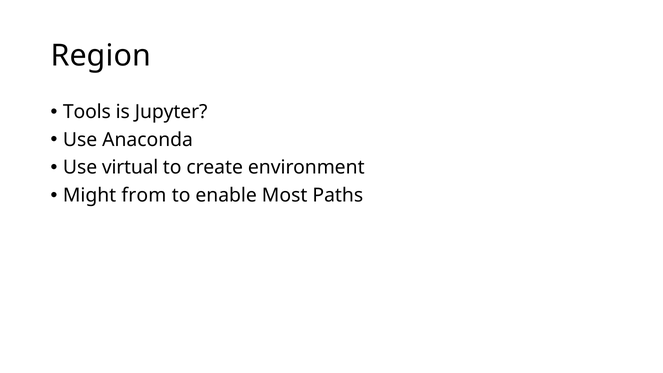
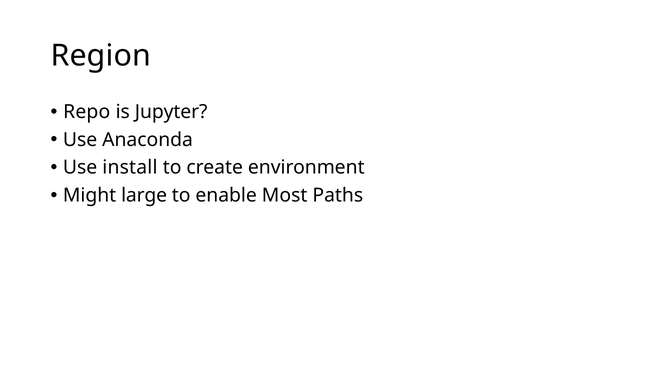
Tools: Tools -> Repo
virtual: virtual -> install
from: from -> large
